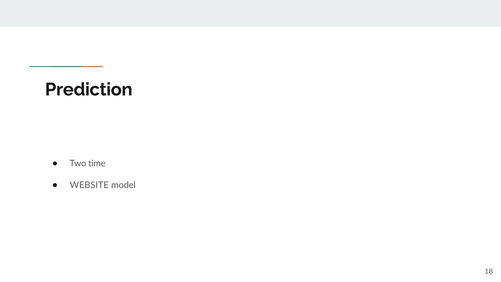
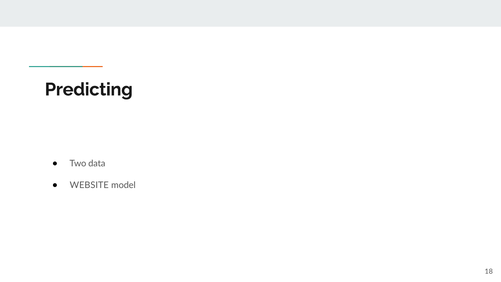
Prediction: Prediction -> Predicting
time: time -> data
